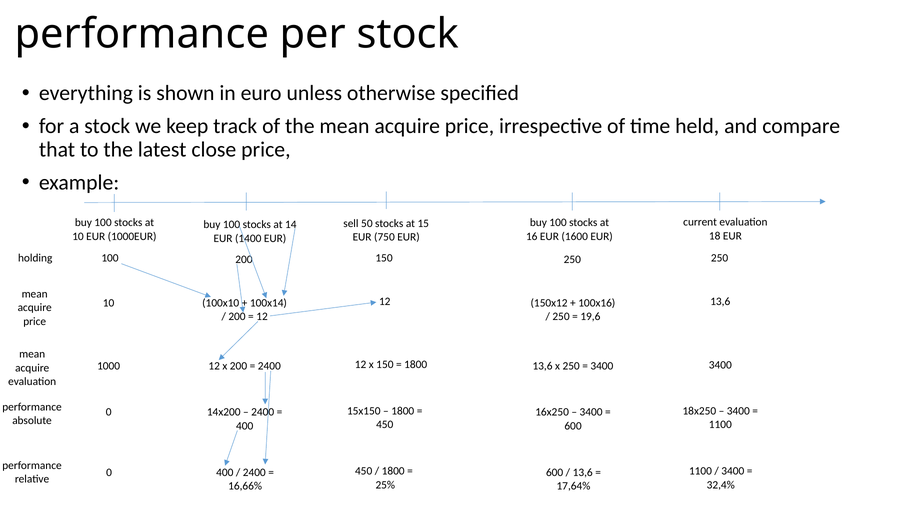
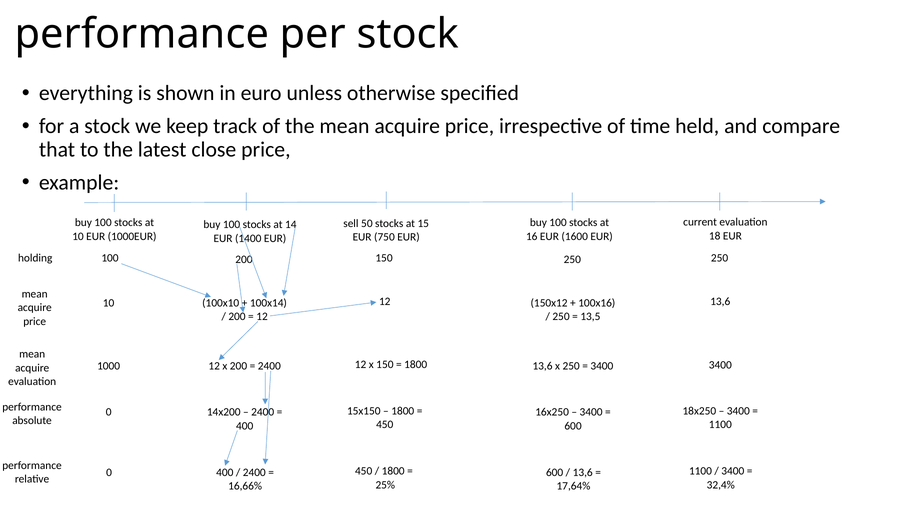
19,6: 19,6 -> 13,5
